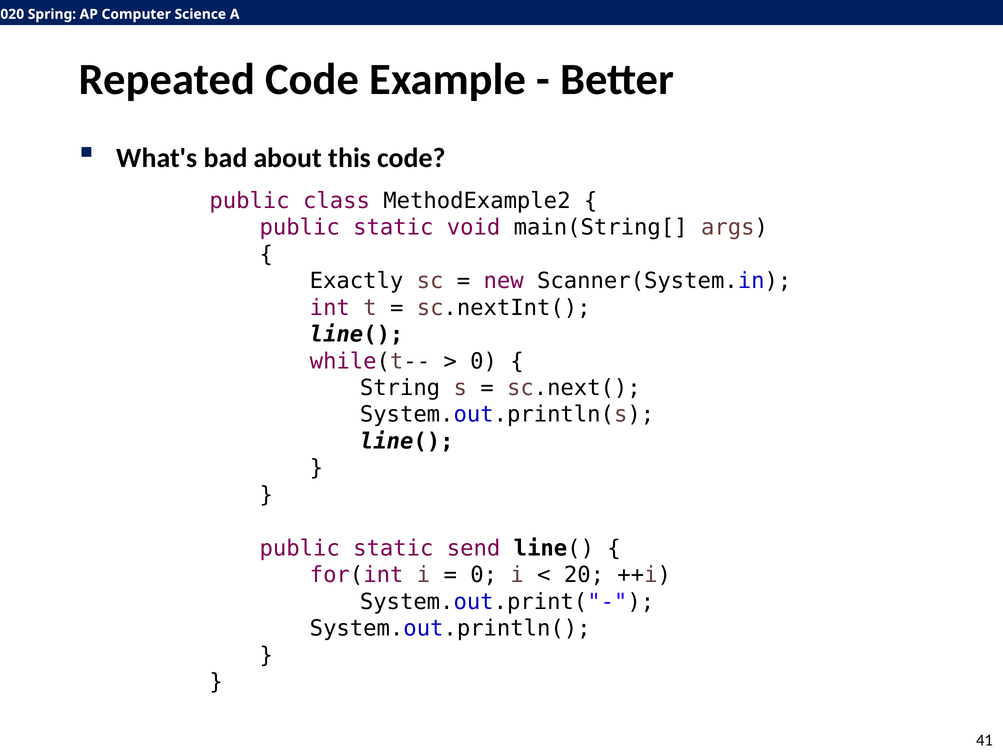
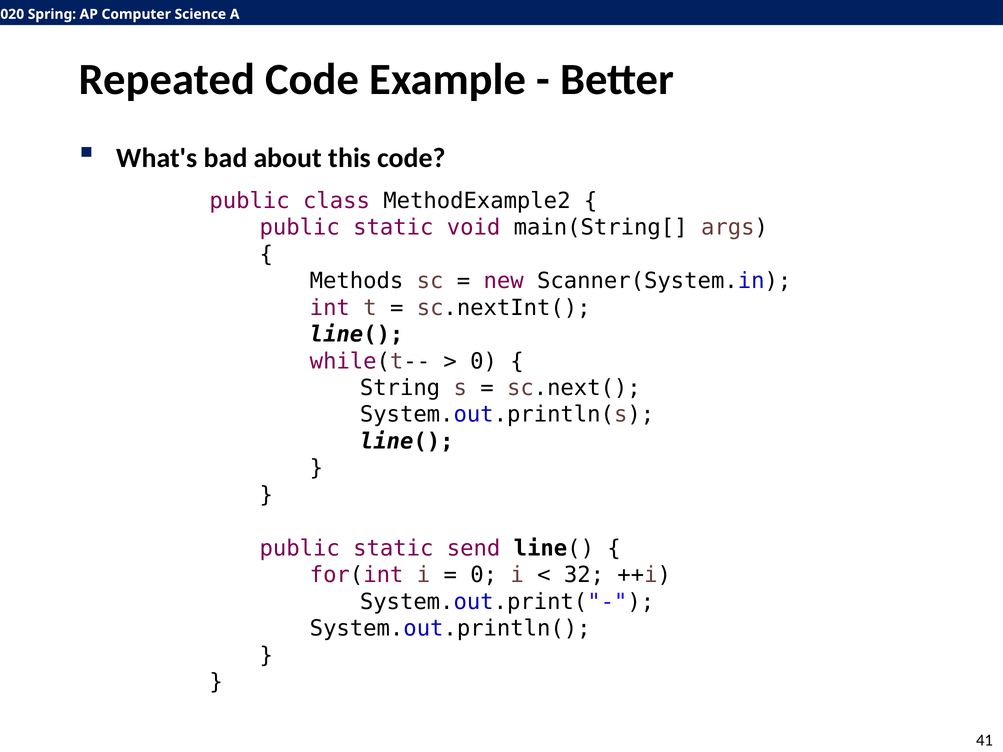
Exactly: Exactly -> Methods
20: 20 -> 32
